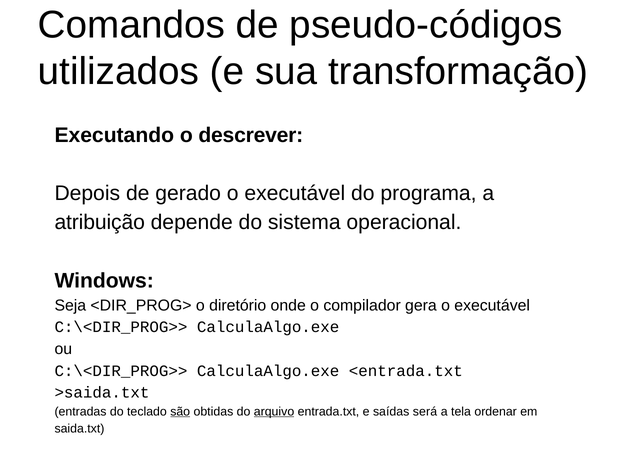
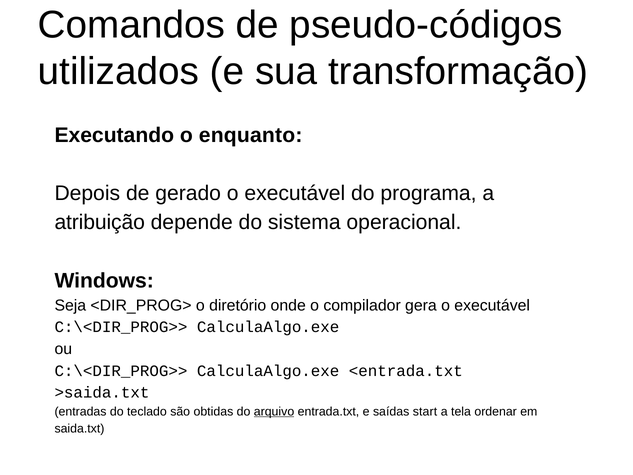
descrever: descrever -> enquanto
são underline: present -> none
será: será -> start
